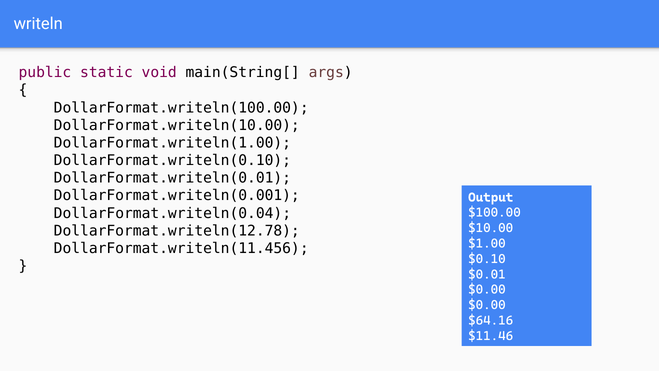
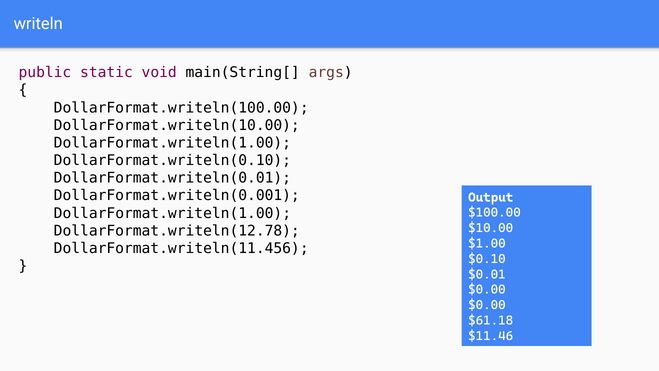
DollarFormat.writeln(0.04 at (172, 213): DollarFormat.writeln(0.04 -> DollarFormat.writeln(1.00
$64.16: $64.16 -> $61.18
